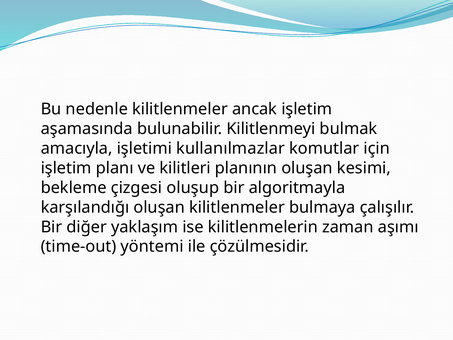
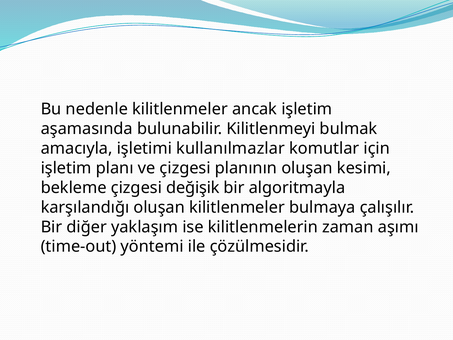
ve kilitleri: kilitleri -> çizgesi
oluşup: oluşup -> değişik
